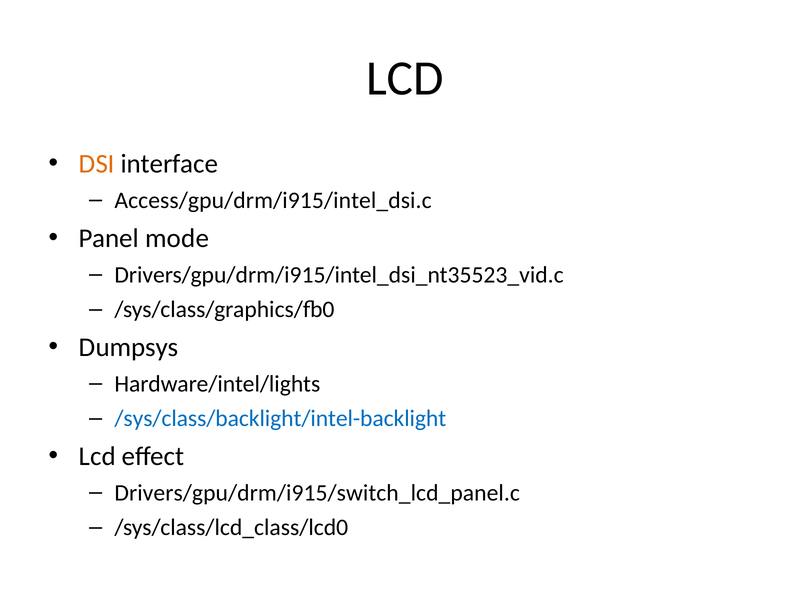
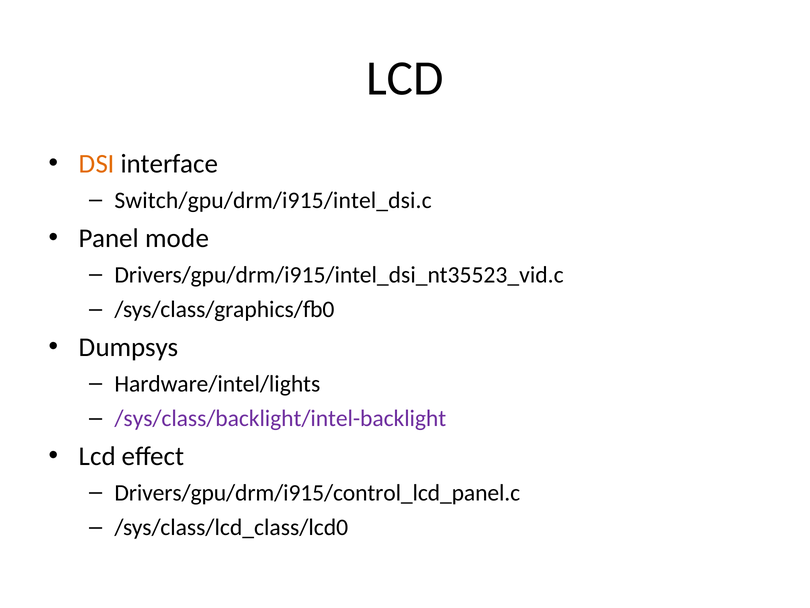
Access/gpu/drm/i915/intel_dsi.c: Access/gpu/drm/i915/intel_dsi.c -> Switch/gpu/drm/i915/intel_dsi.c
/sys/class/backlight/intel-backlight colour: blue -> purple
Drivers/gpu/drm/i915/switch_lcd_panel.c: Drivers/gpu/drm/i915/switch_lcd_panel.c -> Drivers/gpu/drm/i915/control_lcd_panel.c
